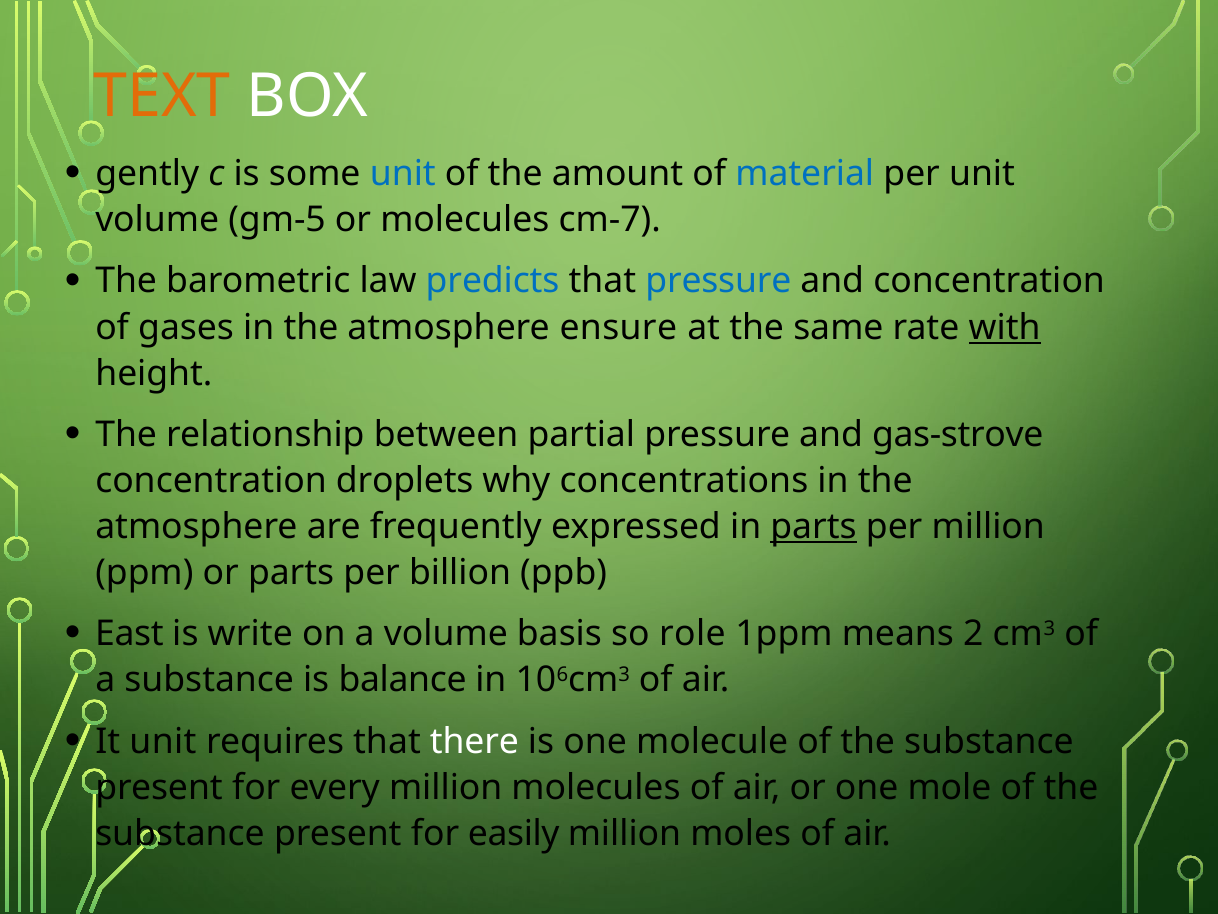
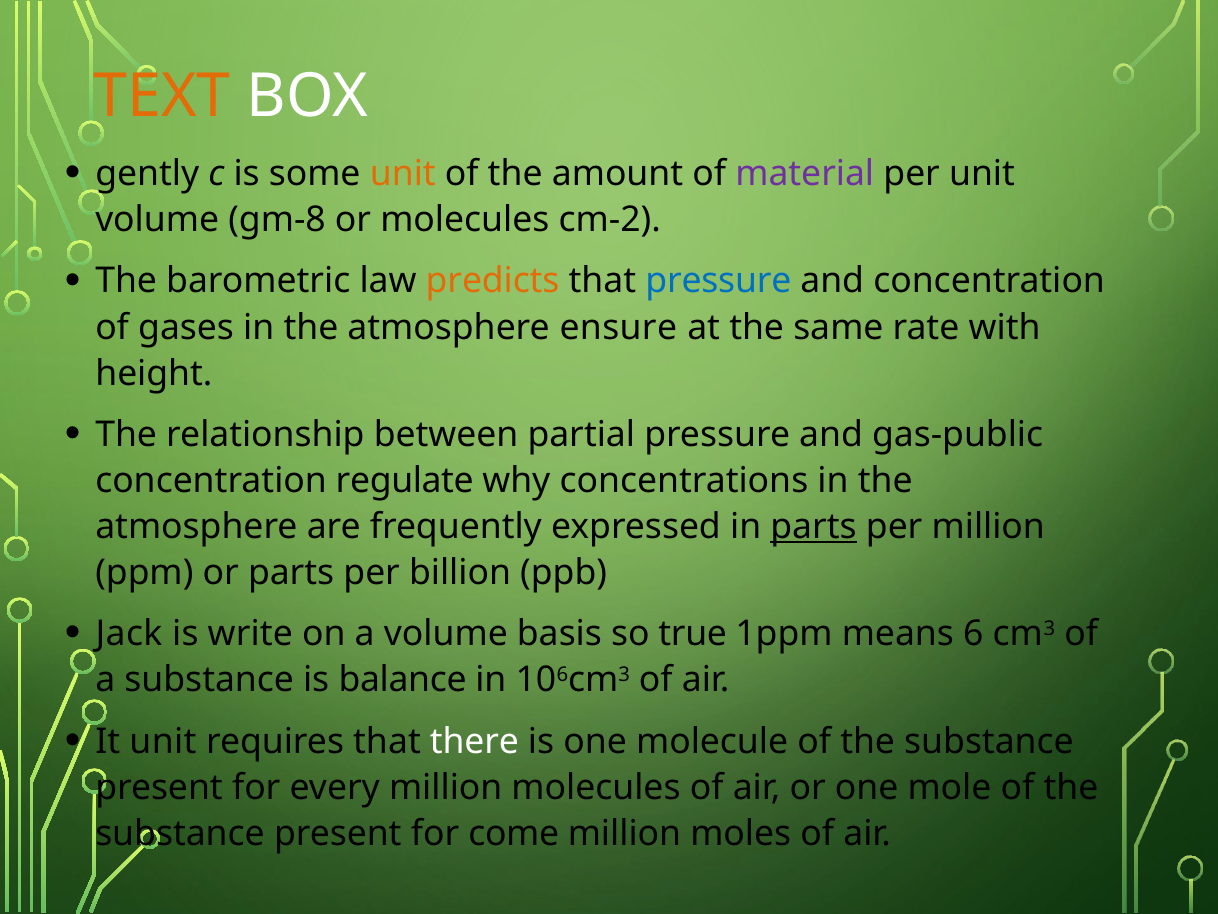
unit at (403, 174) colour: blue -> orange
material colour: blue -> purple
gm-5: gm-5 -> gm-8
cm-7: cm-7 -> cm-2
predicts colour: blue -> orange
with underline: present -> none
gas-strove: gas-strove -> gas-public
droplets: droplets -> regulate
East: East -> Jack
role: role -> true
2: 2 -> 6
easily: easily -> come
